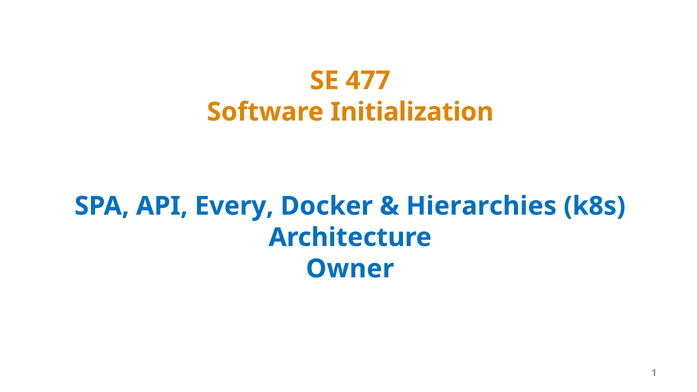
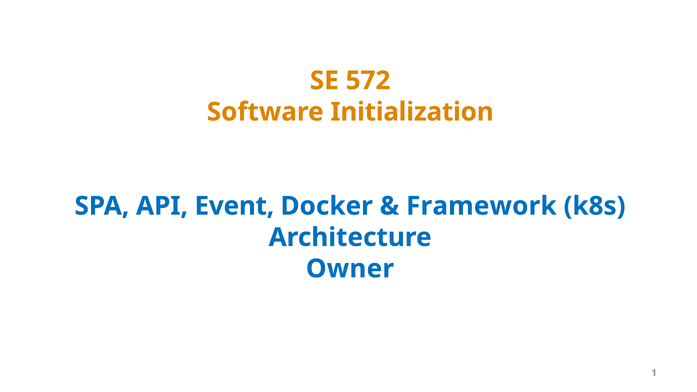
477: 477 -> 572
Every: Every -> Event
Hierarchies: Hierarchies -> Framework
